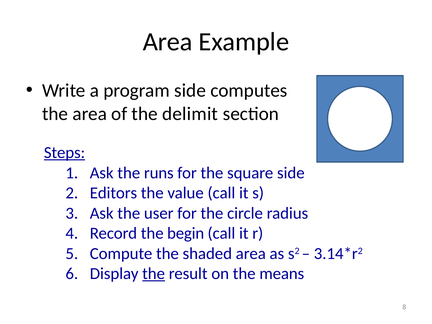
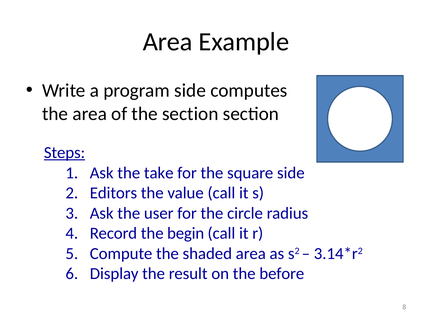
the delimit: delimit -> section
runs: runs -> take
the at (154, 274) underline: present -> none
means: means -> before
